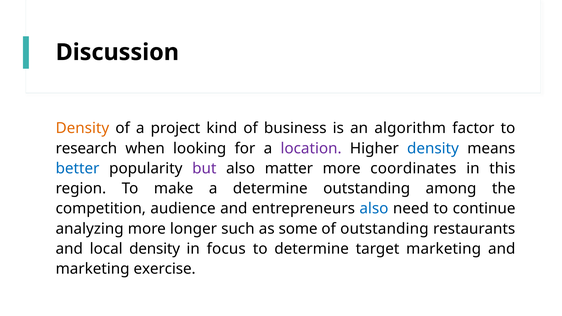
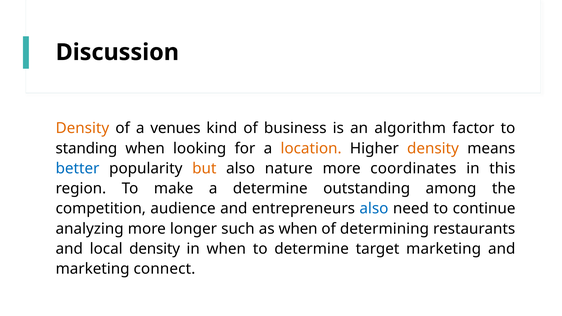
project: project -> venues
research: research -> standing
location colour: purple -> orange
density at (433, 148) colour: blue -> orange
but colour: purple -> orange
matter: matter -> nature
as some: some -> when
of outstanding: outstanding -> determining
in focus: focus -> when
exercise: exercise -> connect
